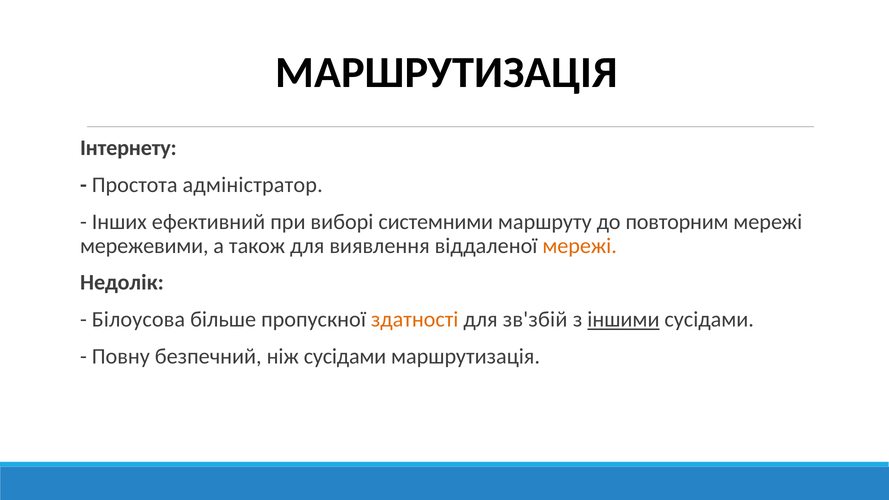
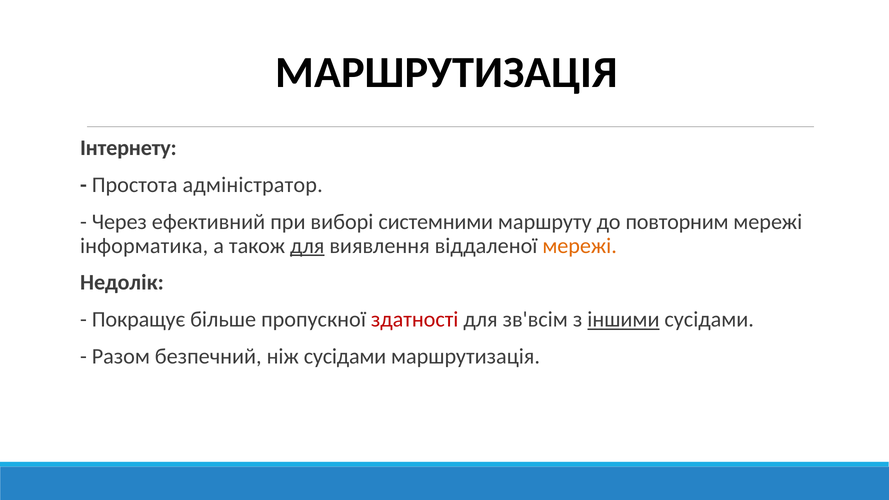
Інших: Інших -> Через
мережевими: мережевими -> інформатика
для at (307, 246) underline: none -> present
Білоусова: Білоусова -> Покращує
здатності colour: orange -> red
зв'збій: зв'збій -> зв'всім
Повну: Повну -> Разом
